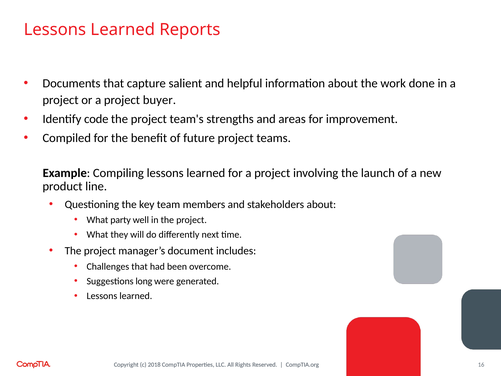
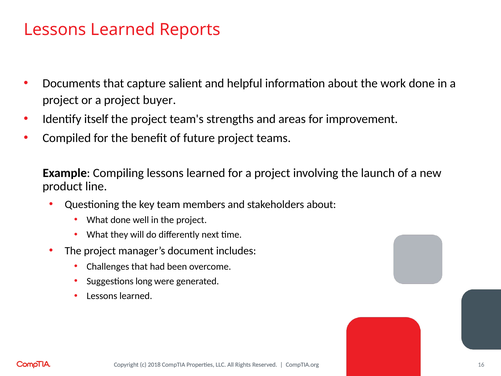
code: code -> itself
What party: party -> done
